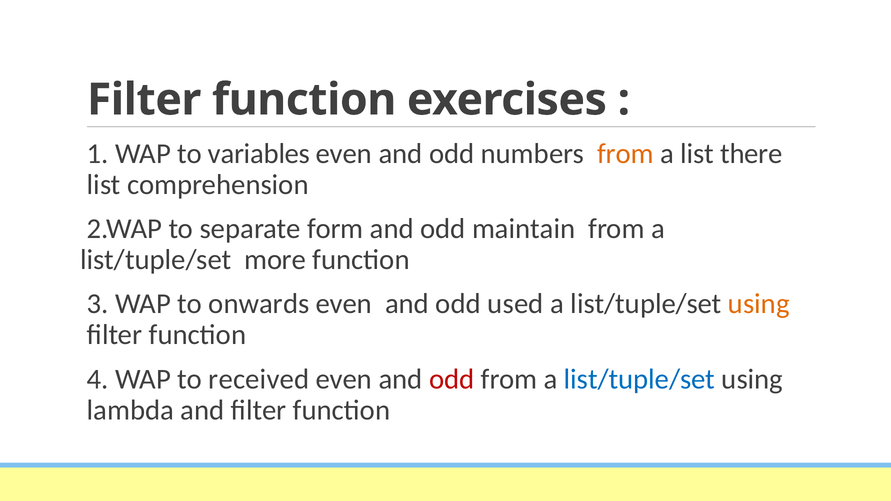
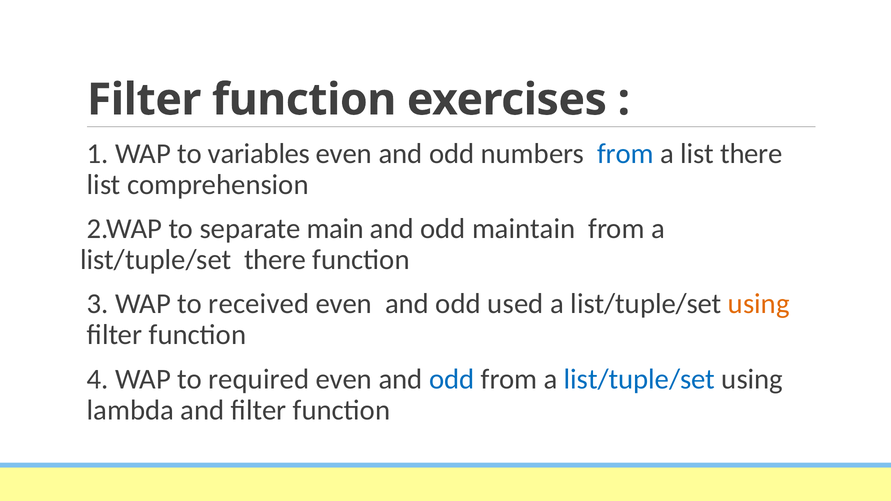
from at (625, 154) colour: orange -> blue
form: form -> main
list/tuple/set more: more -> there
onwards: onwards -> received
received: received -> required
odd at (452, 379) colour: red -> blue
